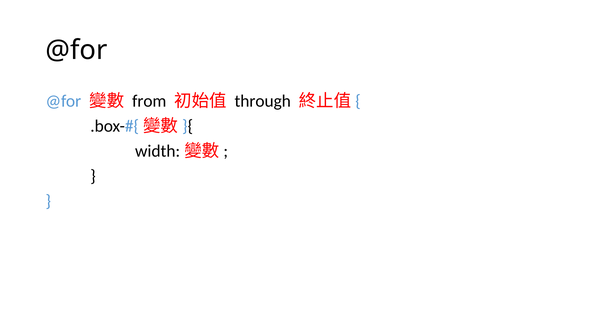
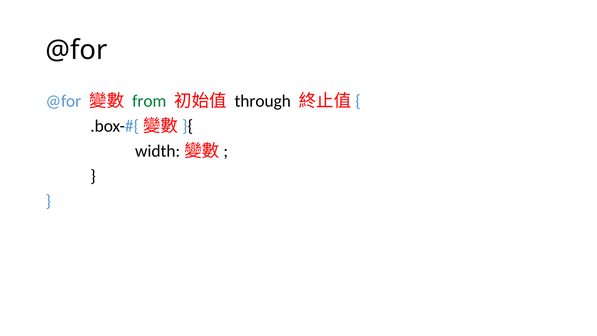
from colour: black -> green
